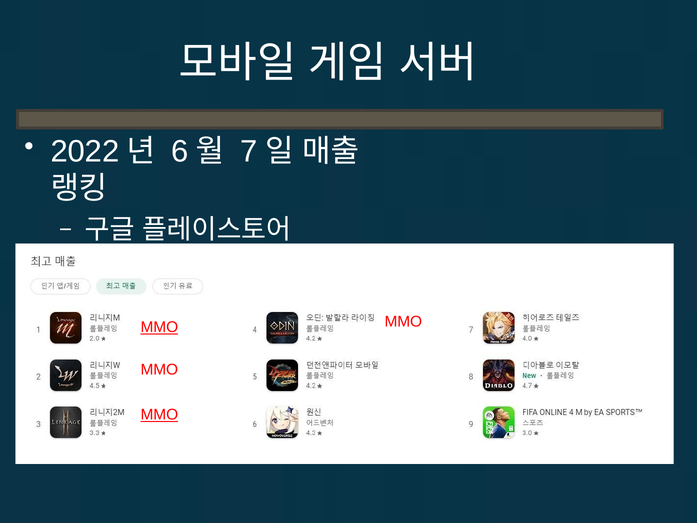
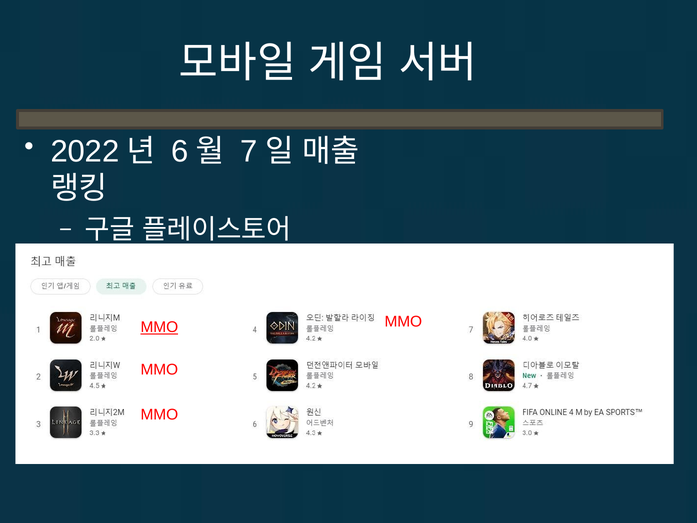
MMO at (159, 415) underline: present -> none
